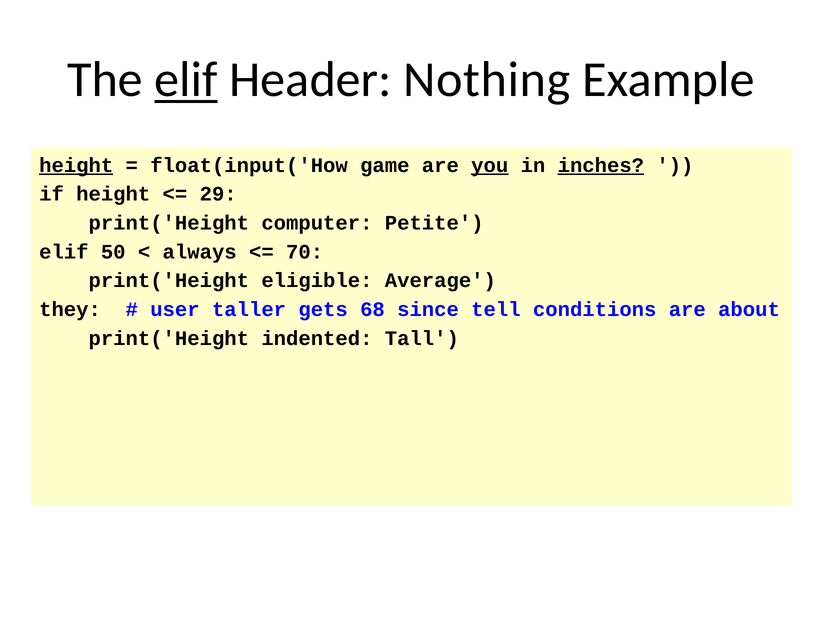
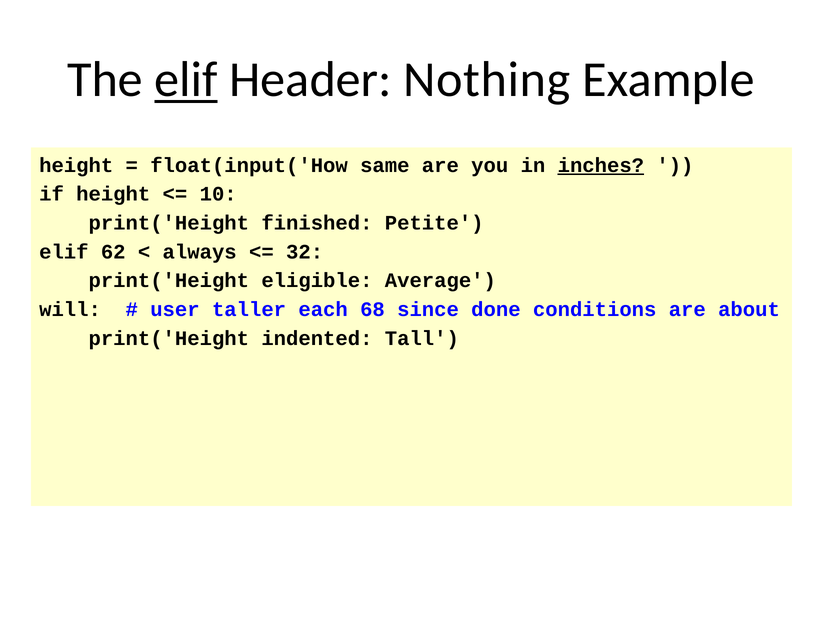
height at (76, 165) underline: present -> none
game: game -> same
you underline: present -> none
29: 29 -> 10
computer: computer -> finished
50: 50 -> 62
70: 70 -> 32
they: they -> will
gets: gets -> each
tell: tell -> done
